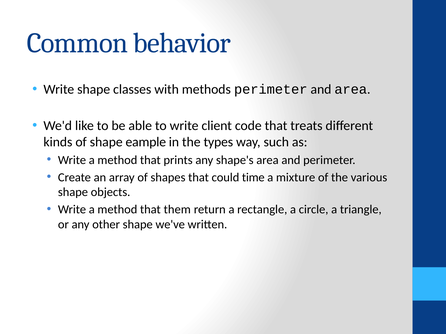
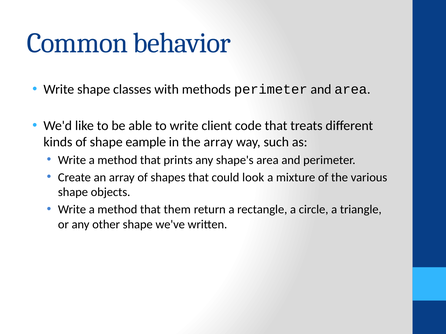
the types: types -> array
time: time -> look
